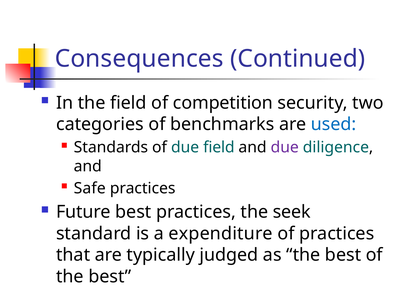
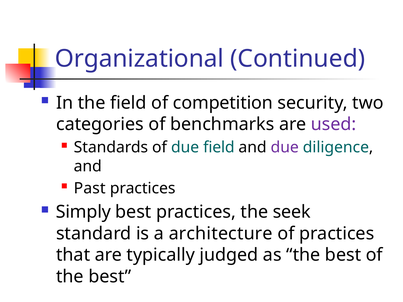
Consequences: Consequences -> Organizational
used colour: blue -> purple
Safe: Safe -> Past
Future: Future -> Simply
expenditure: expenditure -> architecture
